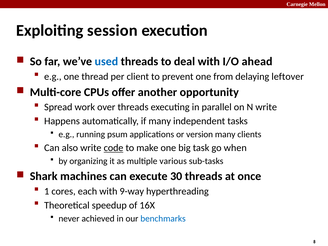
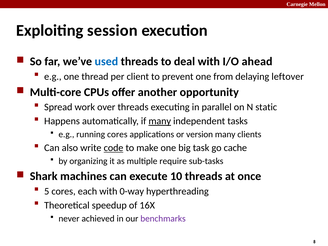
N write: write -> static
many at (160, 121) underline: none -> present
running psum: psum -> cores
when: when -> cache
various: various -> require
30: 30 -> 10
1: 1 -> 5
9-way: 9-way -> 0-way
benchmarks colour: blue -> purple
